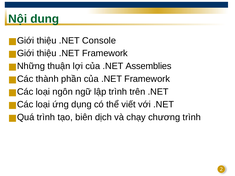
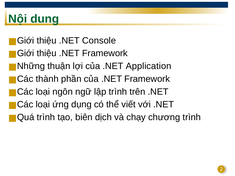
Assemblies: Assemblies -> Application
